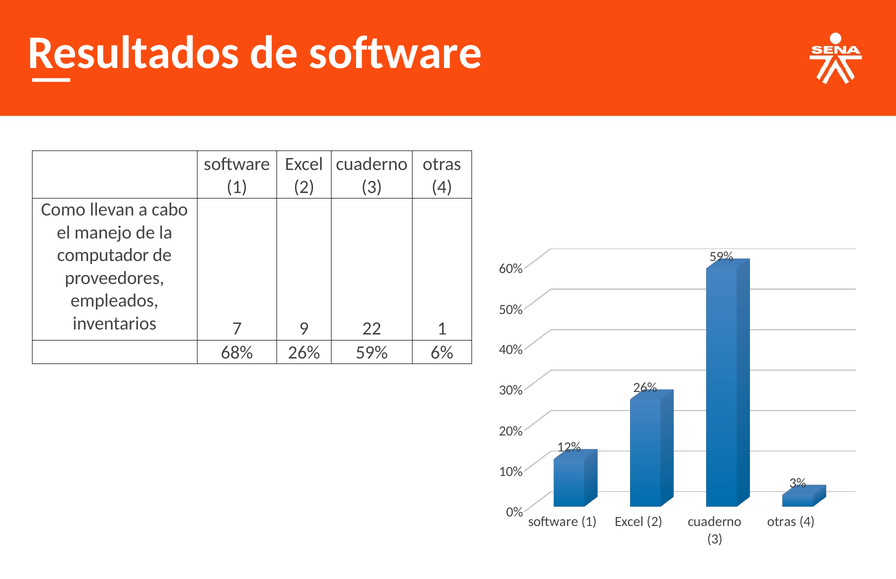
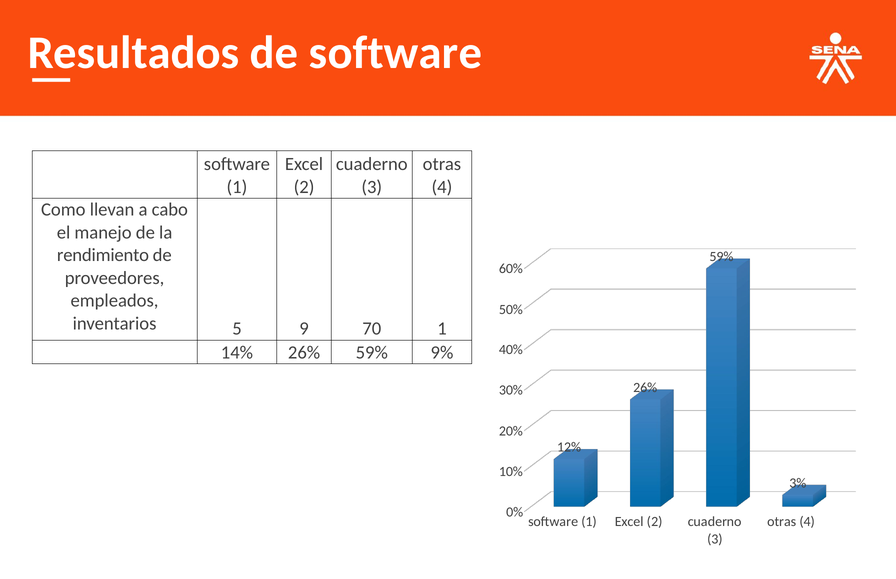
computador: computador -> rendimiento
7: 7 -> 5
22: 22 -> 70
68%: 68% -> 14%
6%: 6% -> 9%
